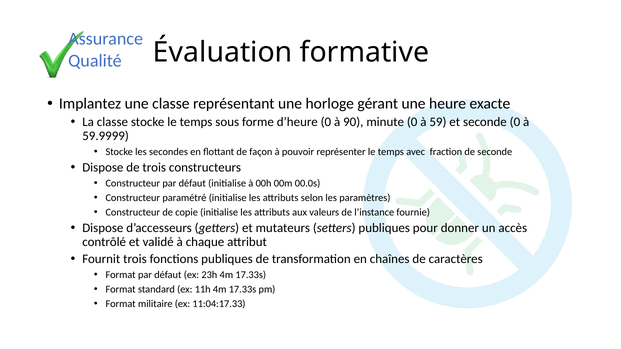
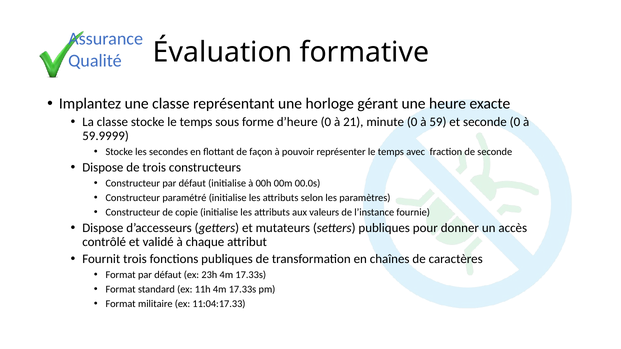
90: 90 -> 21
